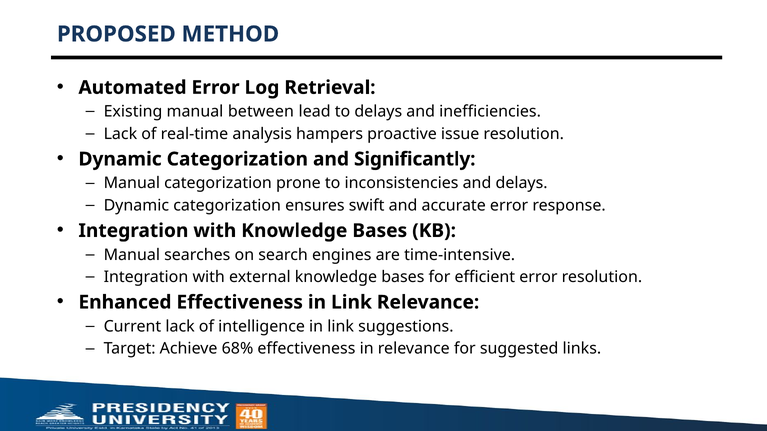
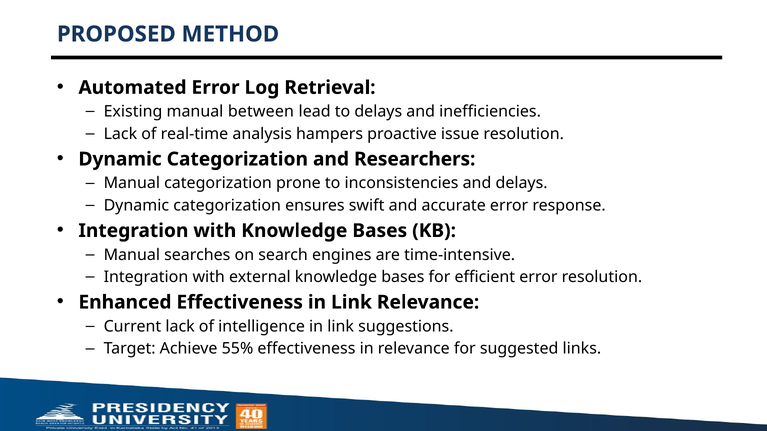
Significantly: Significantly -> Researchers
68%: 68% -> 55%
